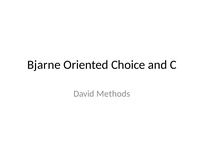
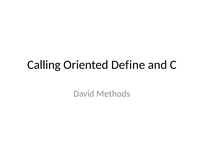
Bjarne: Bjarne -> Calling
Choice: Choice -> Define
